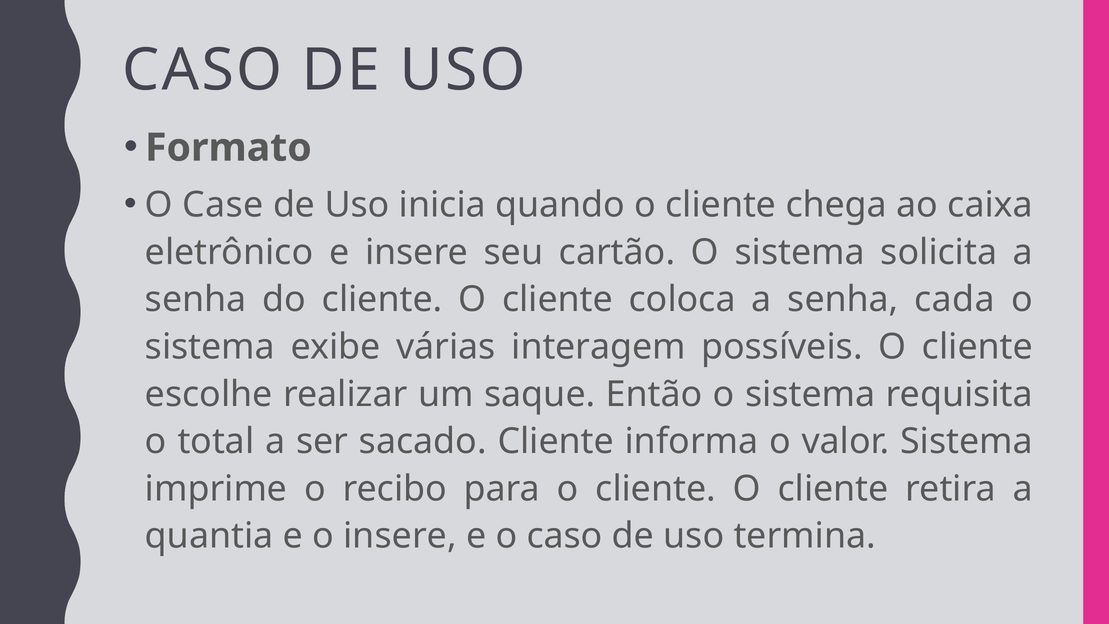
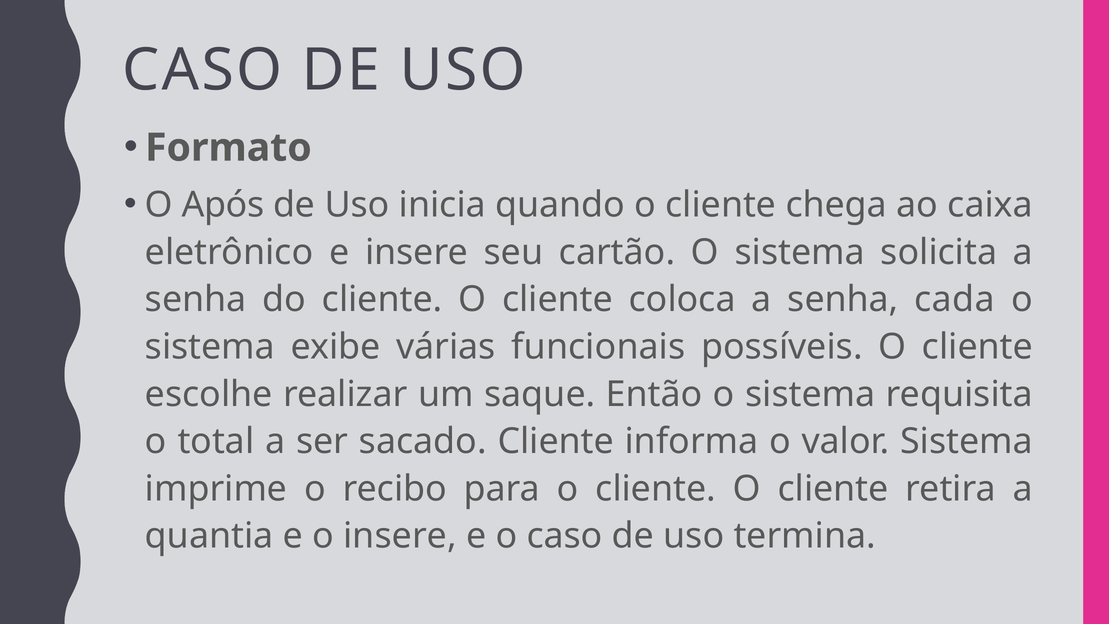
Case: Case -> Após
interagem: interagem -> funcionais
